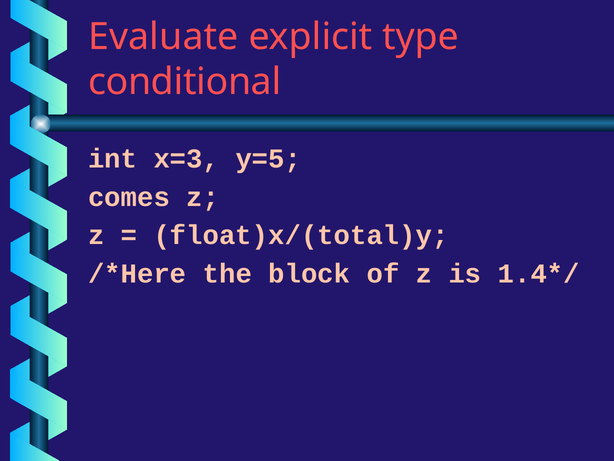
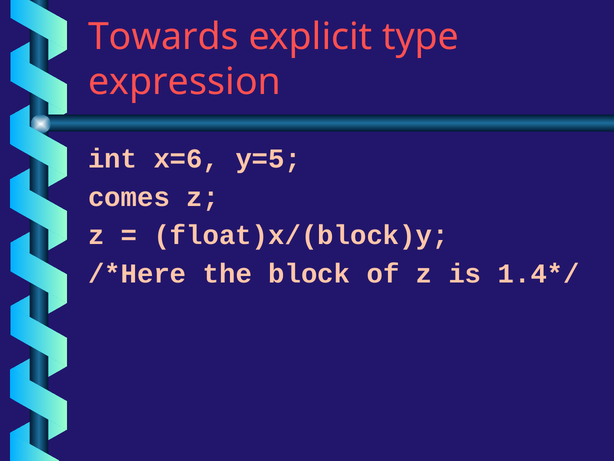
Evaluate: Evaluate -> Towards
conditional: conditional -> expression
x=3: x=3 -> x=6
float)x/(total)y: float)x/(total)y -> float)x/(block)y
